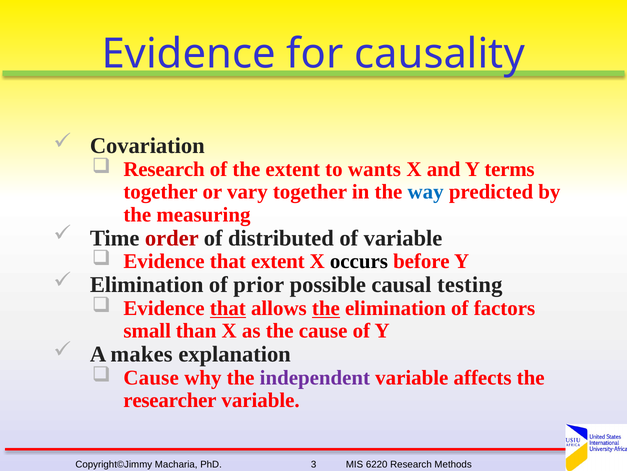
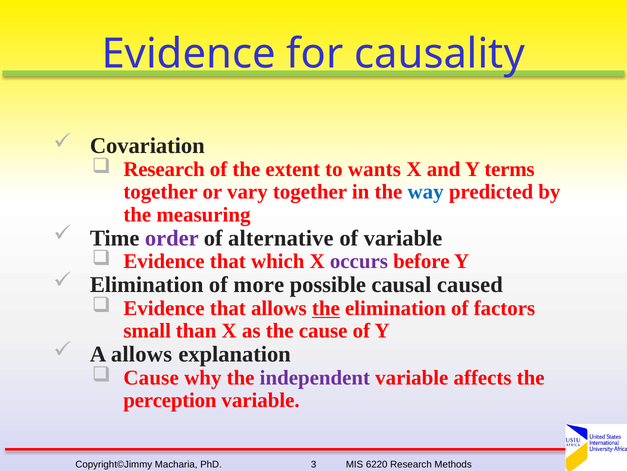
order colour: red -> purple
distributed: distributed -> alternative
that extent: extent -> which
occurs colour: black -> purple
prior: prior -> more
testing: testing -> caused
that at (228, 308) underline: present -> none
A makes: makes -> allows
researcher: researcher -> perception
